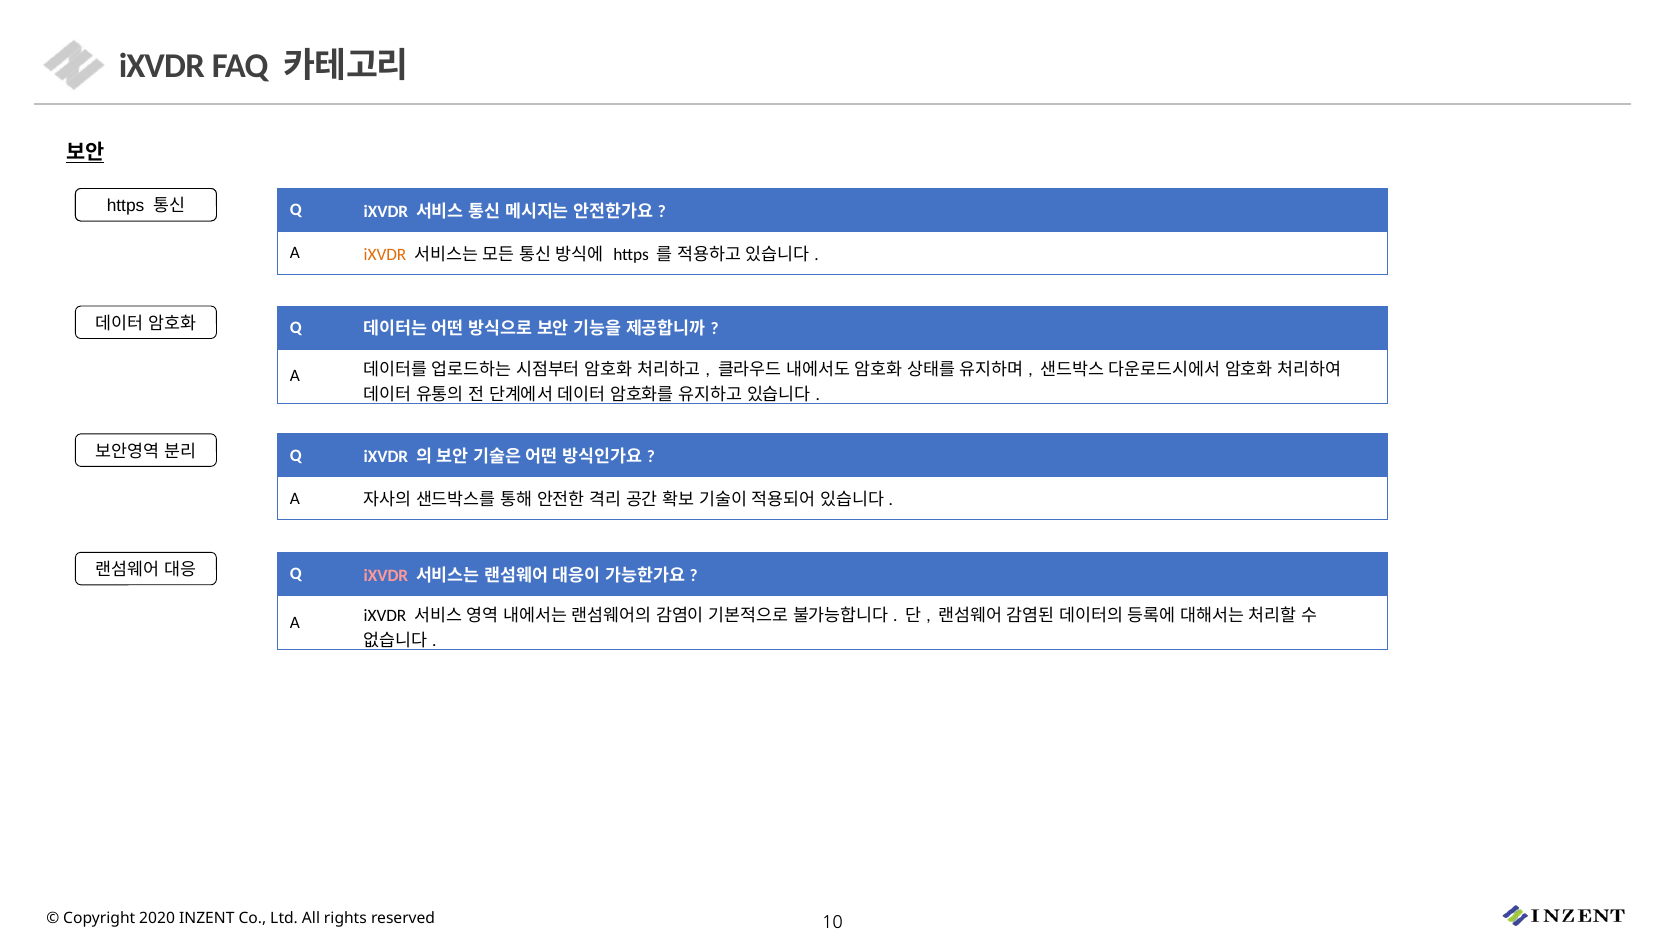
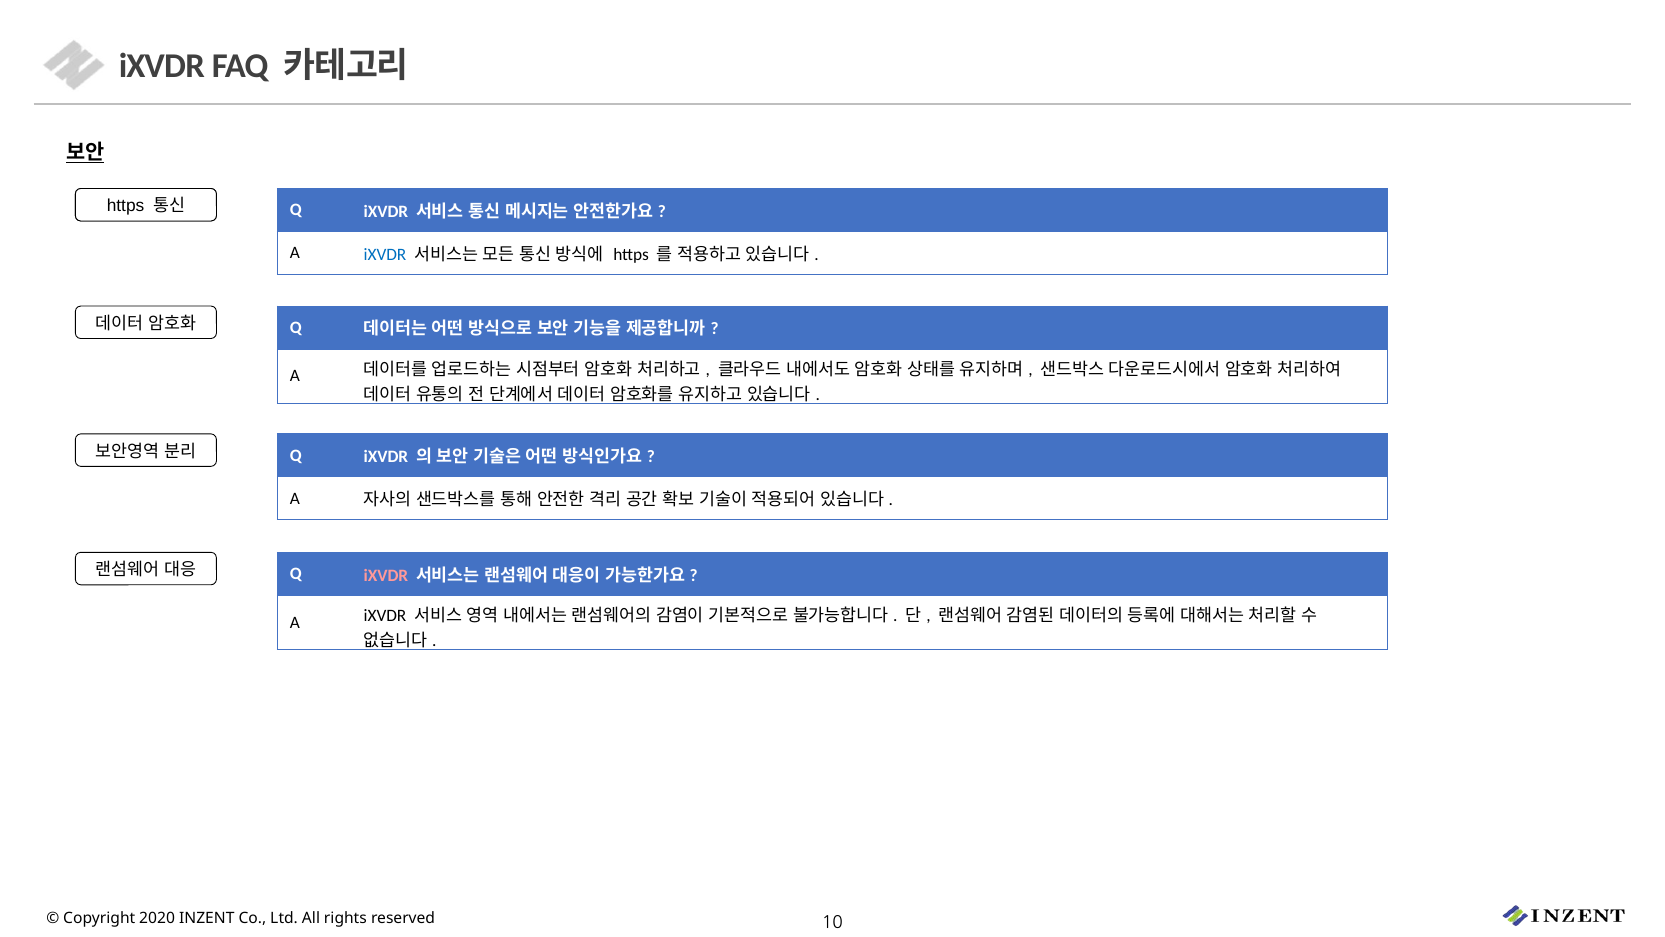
iXVDR at (385, 254) colour: orange -> blue
